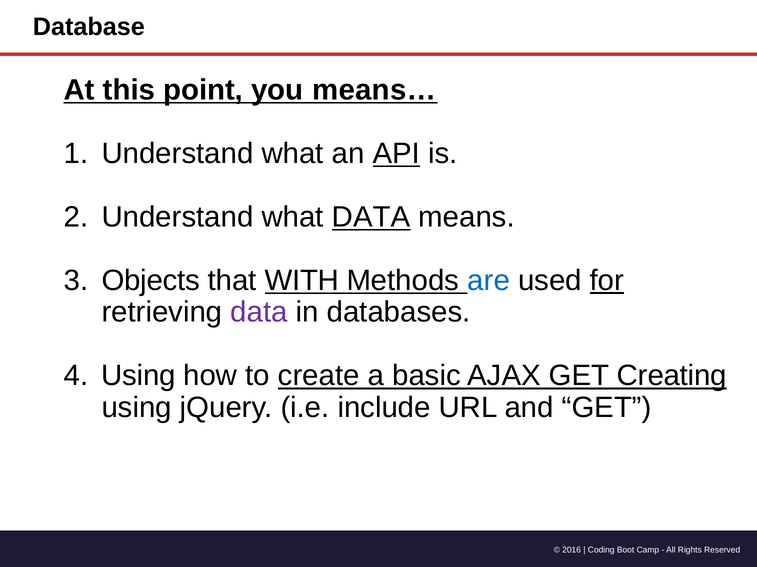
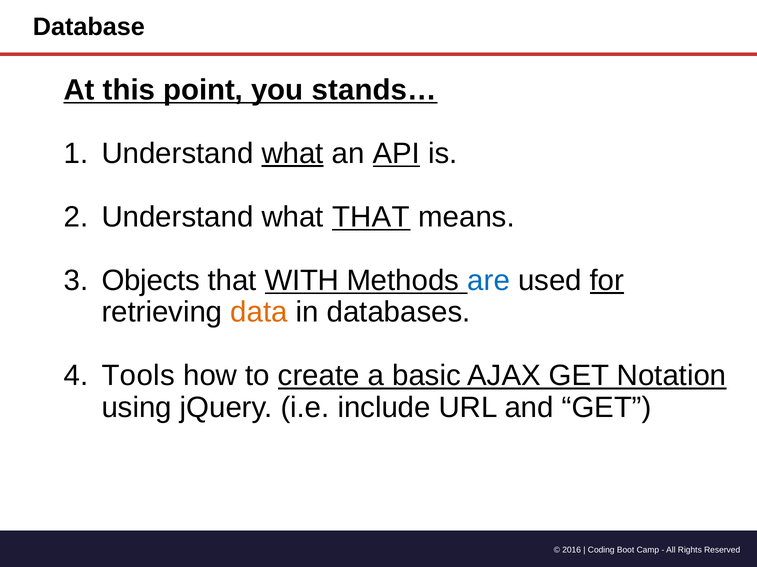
means…: means… -> stands…
what at (293, 154) underline: none -> present
what DATA: DATA -> THAT
data at (259, 313) colour: purple -> orange
Using at (138, 376): Using -> Tools
Creating: Creating -> Notation
